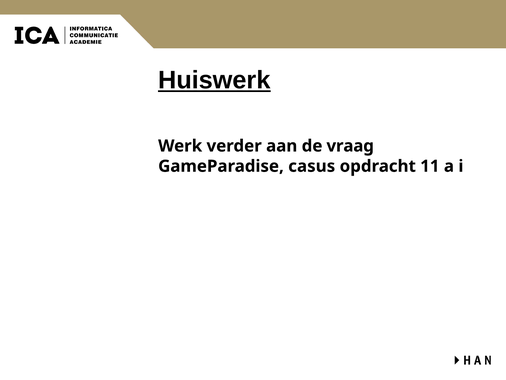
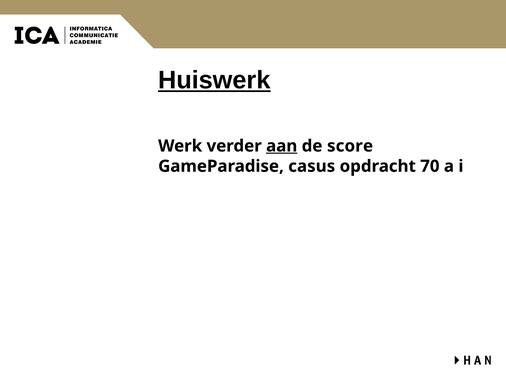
aan underline: none -> present
vraag: vraag -> score
11: 11 -> 70
